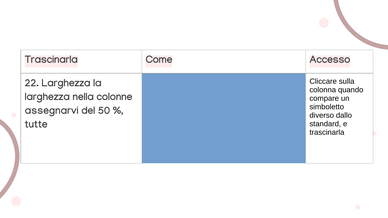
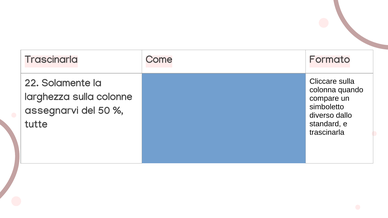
Accesso: Accesso -> Formato
22 Larghezza: Larghezza -> Solamente
larghezza nella: nella -> sulla
